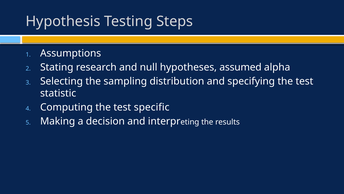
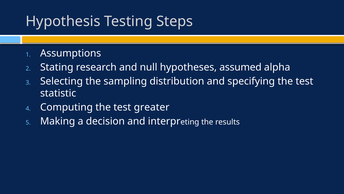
specific: specific -> greater
